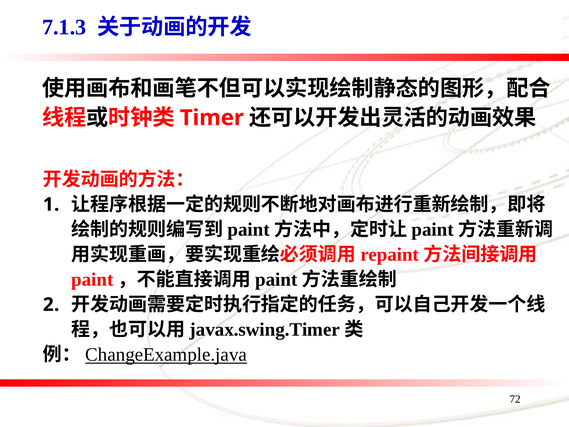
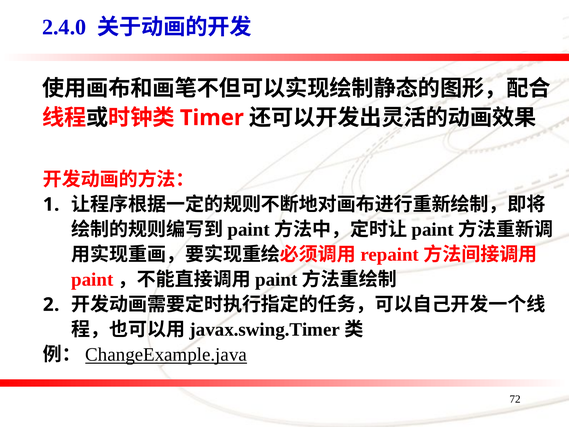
7.1.3: 7.1.3 -> 2.4.0
